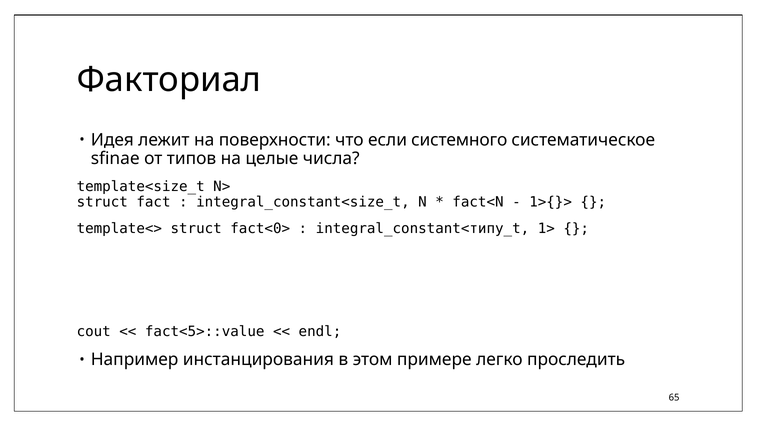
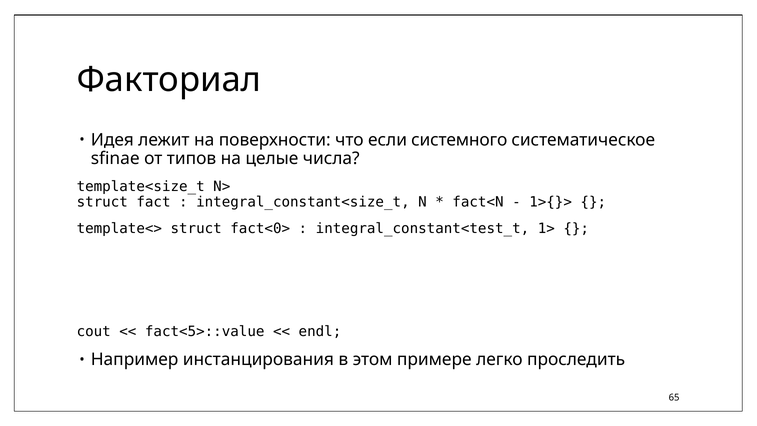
integral_constant<типу_t: integral_constant<типу_t -> integral_constant<test_t
